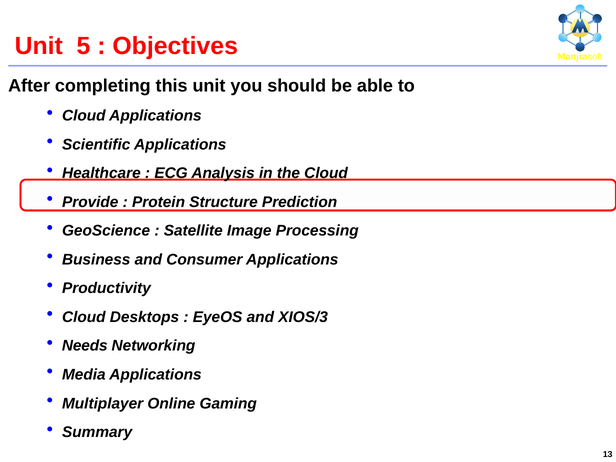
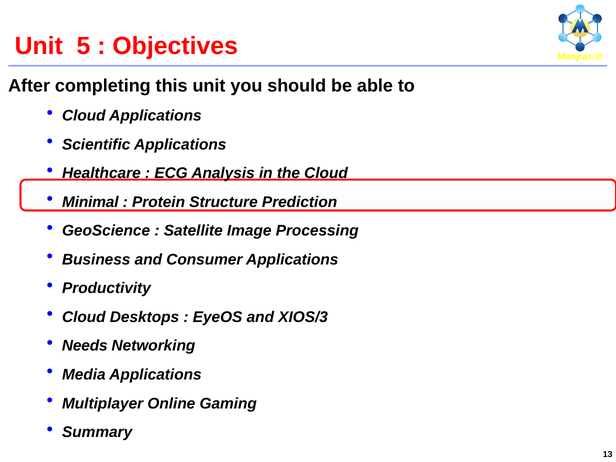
Provide: Provide -> Minimal
